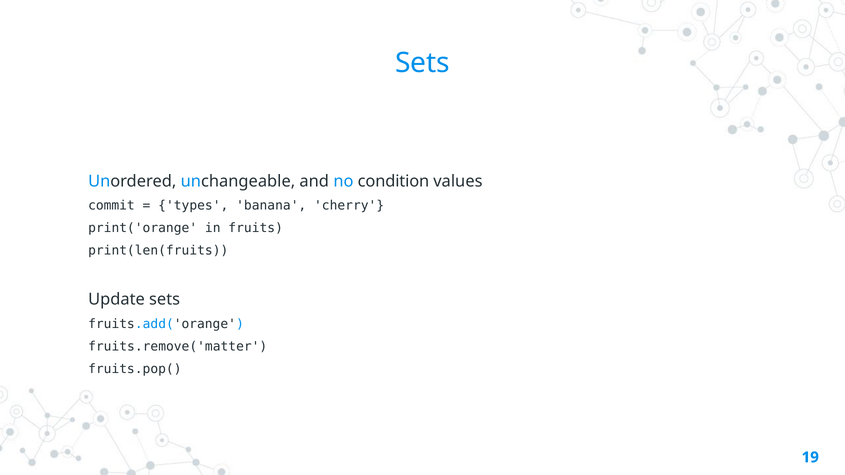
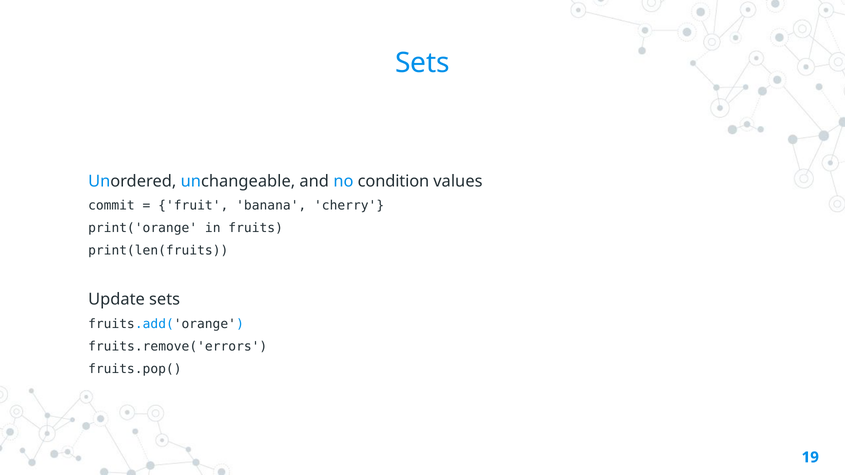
types: types -> fruit
fruits.remove('matter: fruits.remove('matter -> fruits.remove('errors
